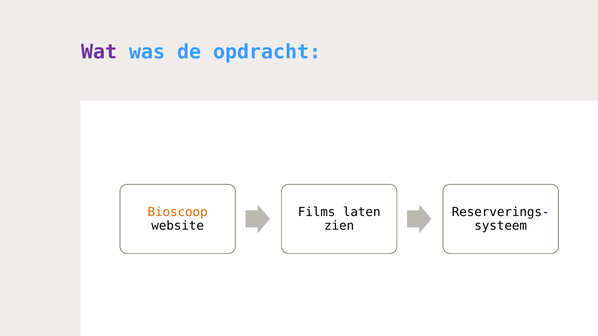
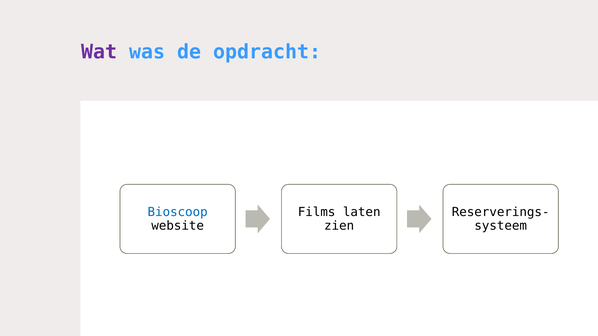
Bioscoop colour: orange -> blue
